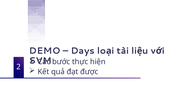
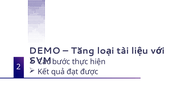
Days: Days -> Tăng
